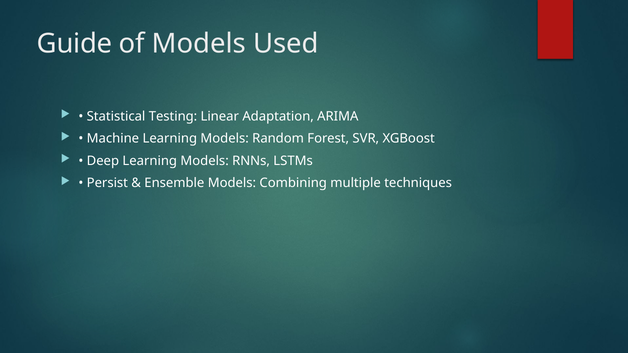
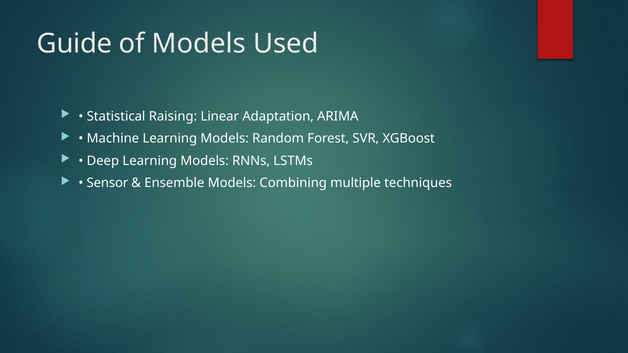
Testing: Testing -> Raising
Persist: Persist -> Sensor
